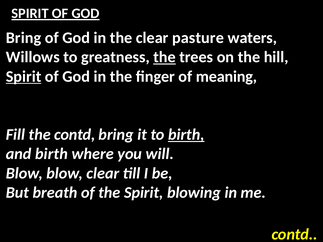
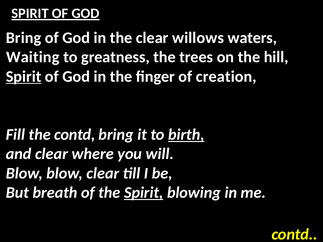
pasture: pasture -> willows
Willows: Willows -> Waiting
the at (165, 57) underline: present -> none
meaning: meaning -> creation
and birth: birth -> clear
Spirit at (144, 193) underline: none -> present
